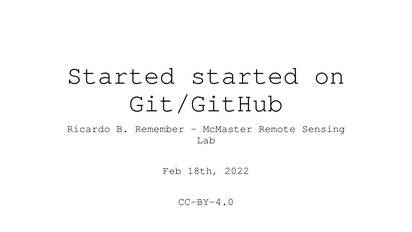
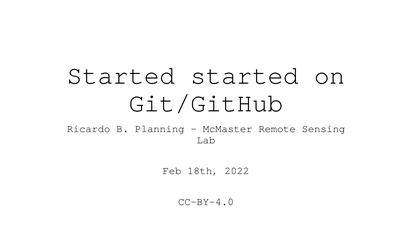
Remember: Remember -> Planning
